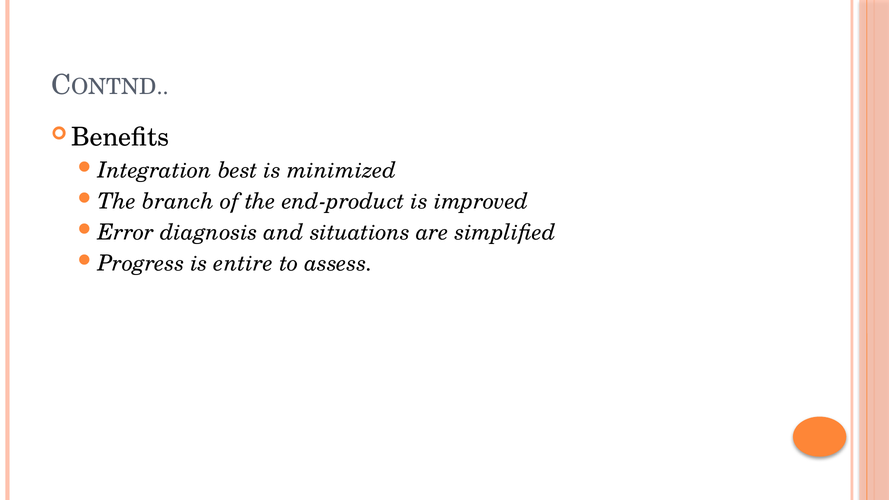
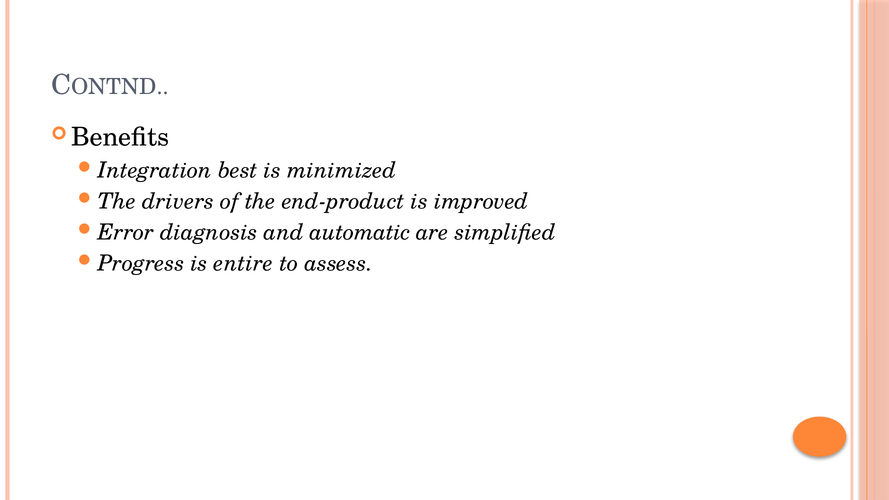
branch: branch -> drivers
situations: situations -> automatic
